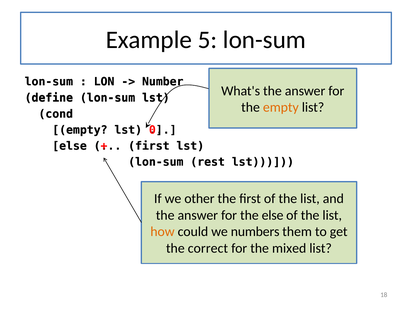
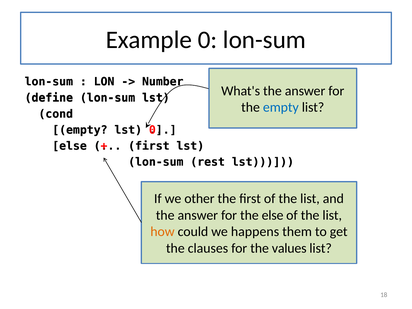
Example 5: 5 -> 0
empty at (281, 107) colour: orange -> blue
numbers: numbers -> happens
correct: correct -> clauses
mixed: mixed -> values
